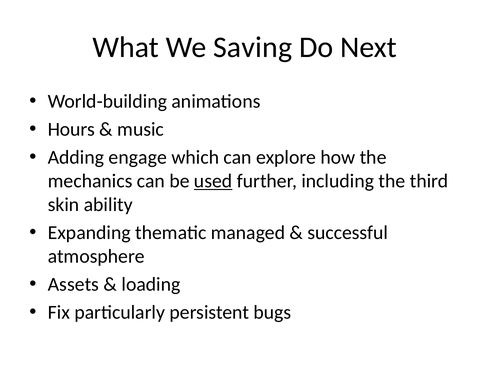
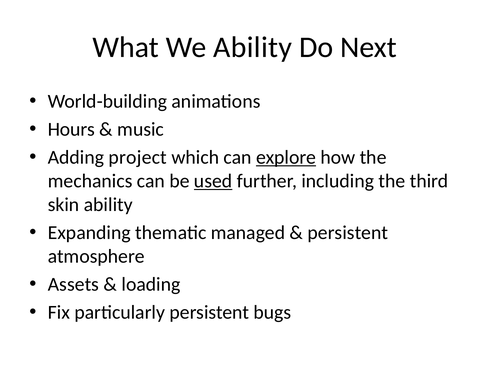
We Saving: Saving -> Ability
engage: engage -> project
explore underline: none -> present
successful at (348, 233): successful -> persistent
